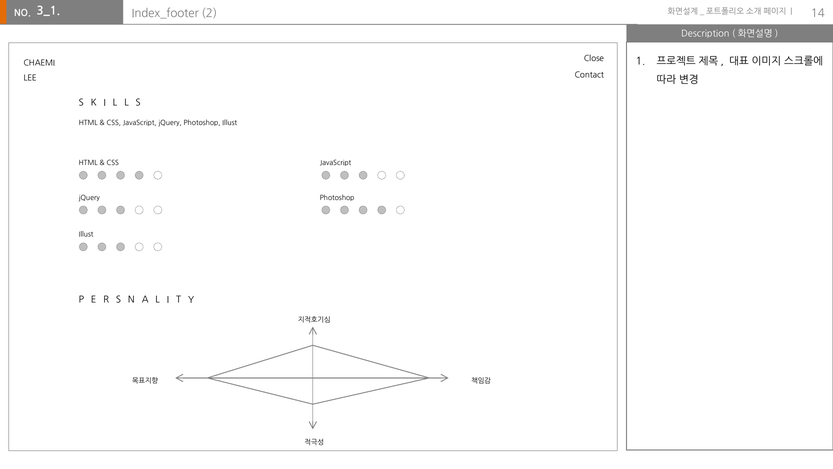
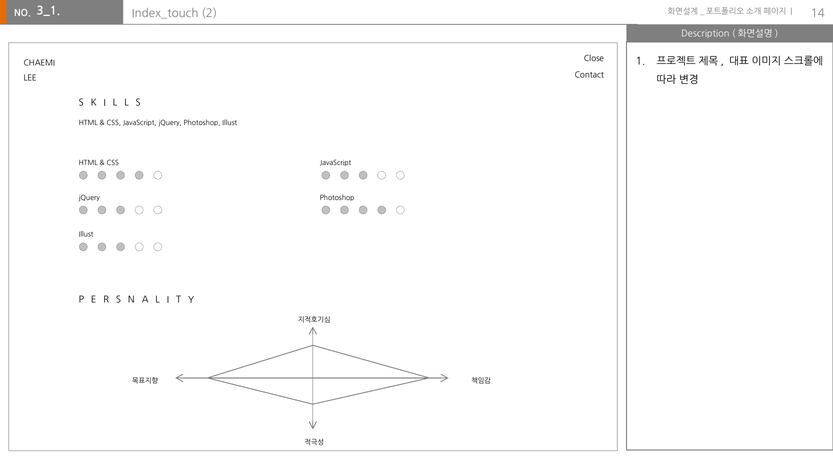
Index_footer: Index_footer -> Index_touch
